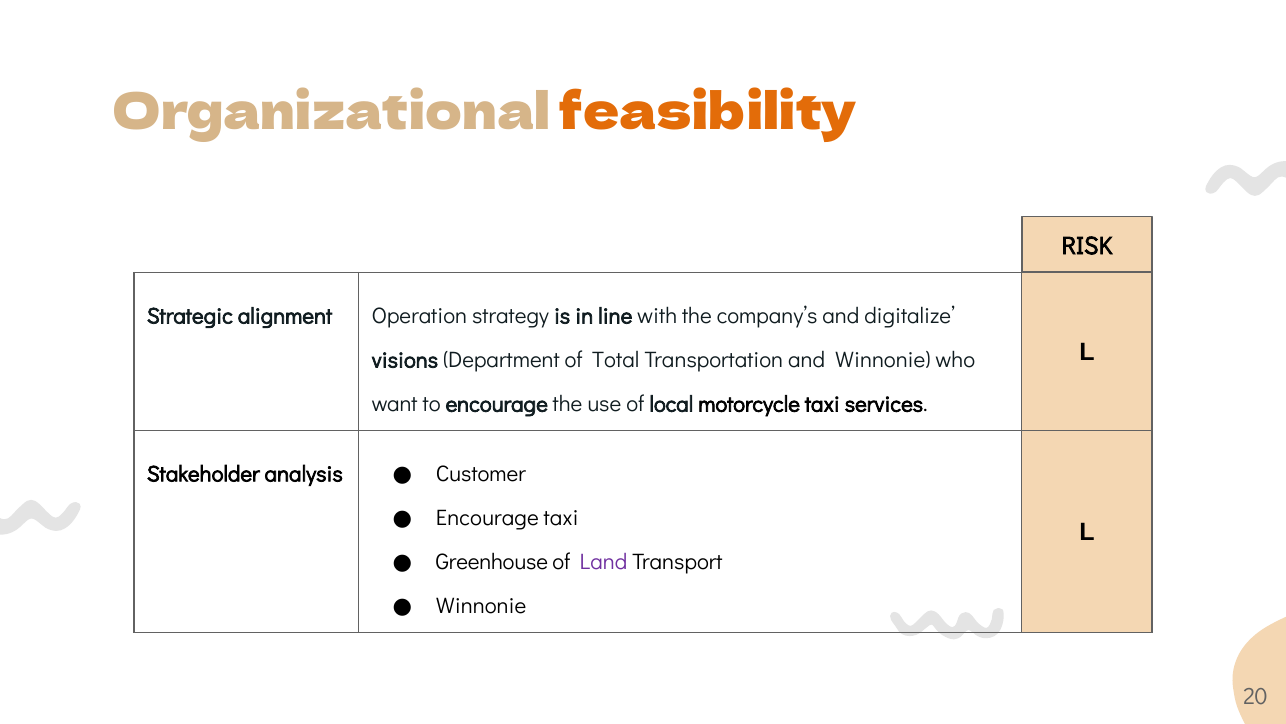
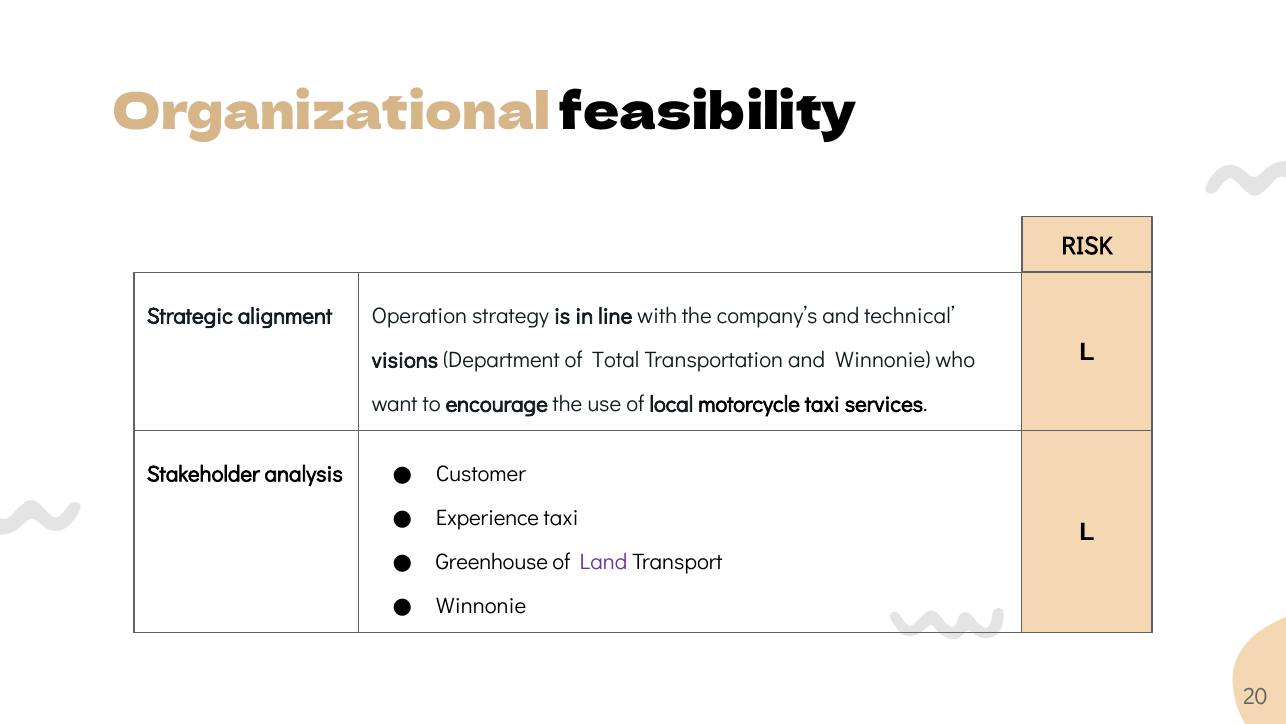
feasibility colour: orange -> black
digitalize: digitalize -> technical
Encourage at (487, 518): Encourage -> Experience
